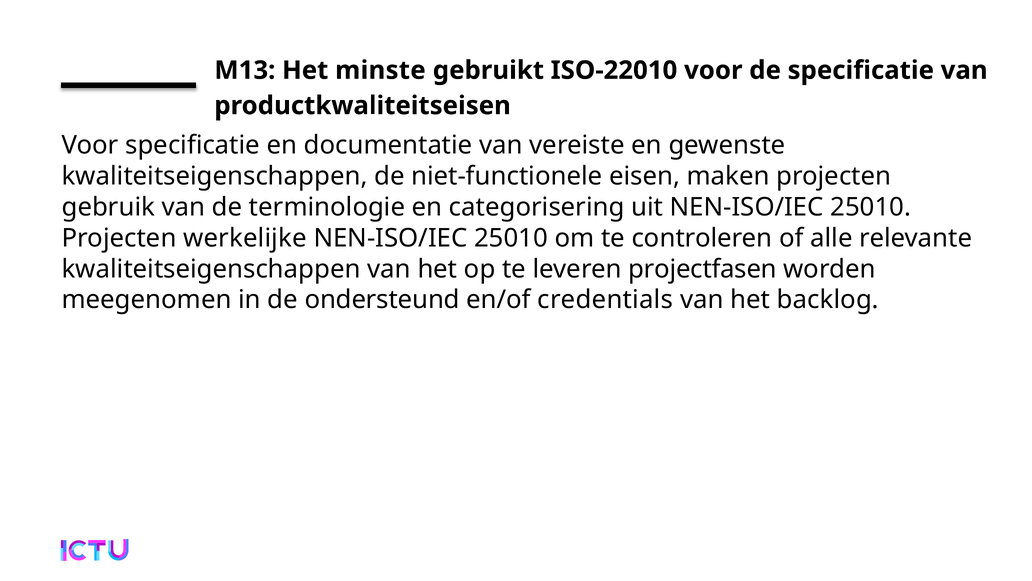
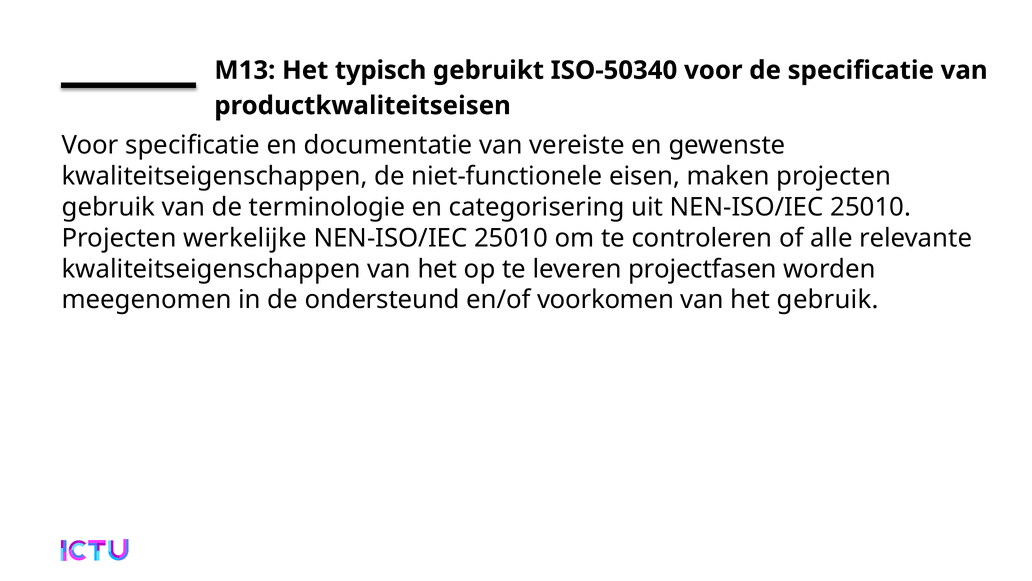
minste: minste -> typisch
ISO-22010: ISO-22010 -> ISO-50340
credentials: credentials -> voorkomen
het backlog: backlog -> gebruik
